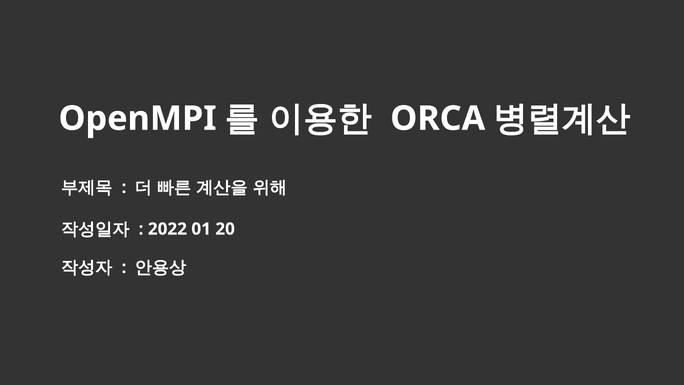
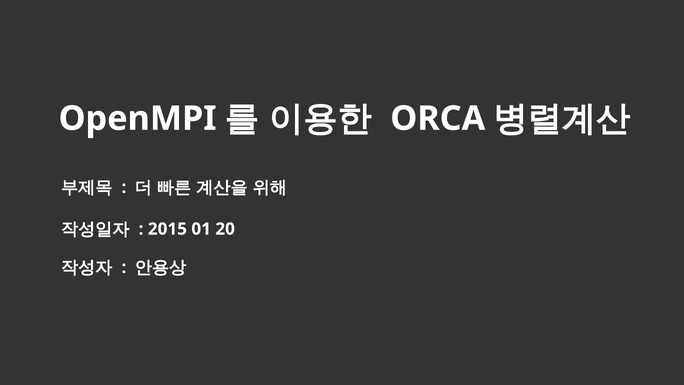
2022: 2022 -> 2015
